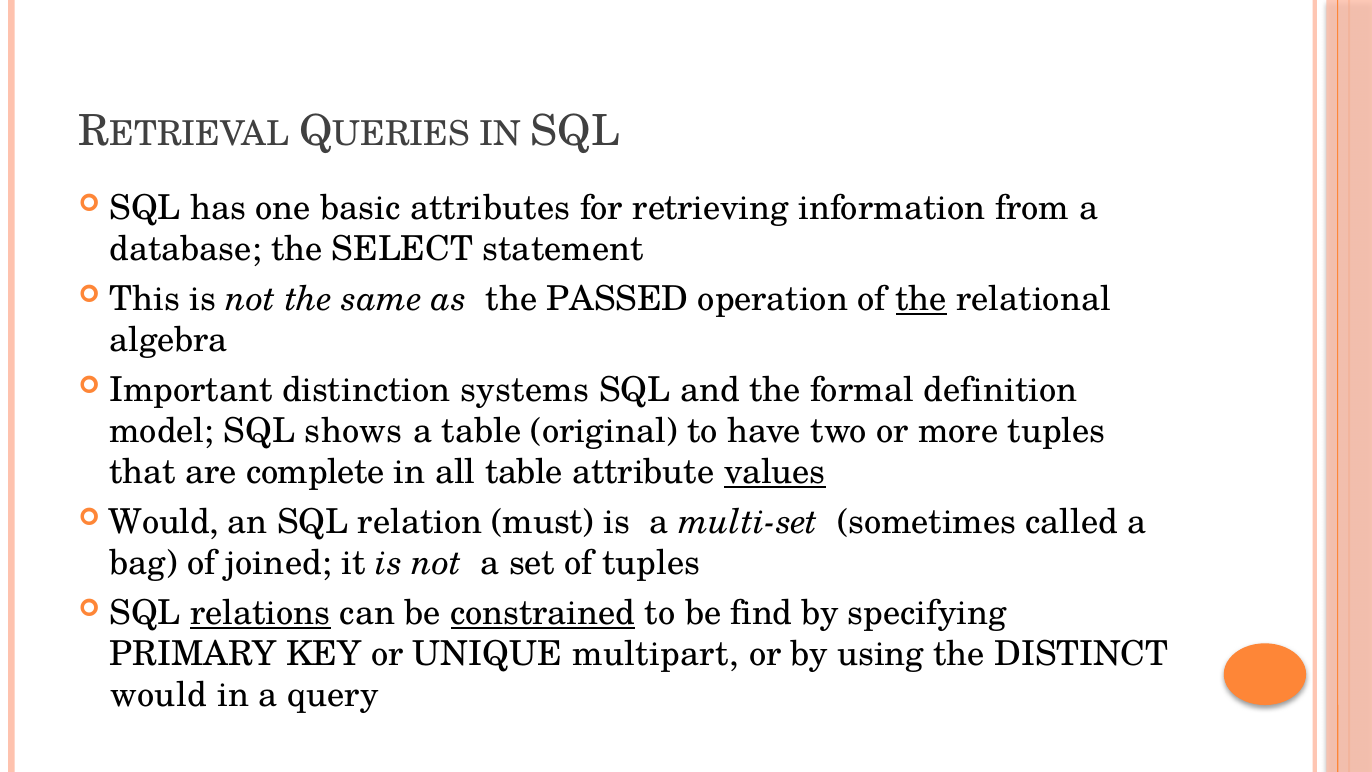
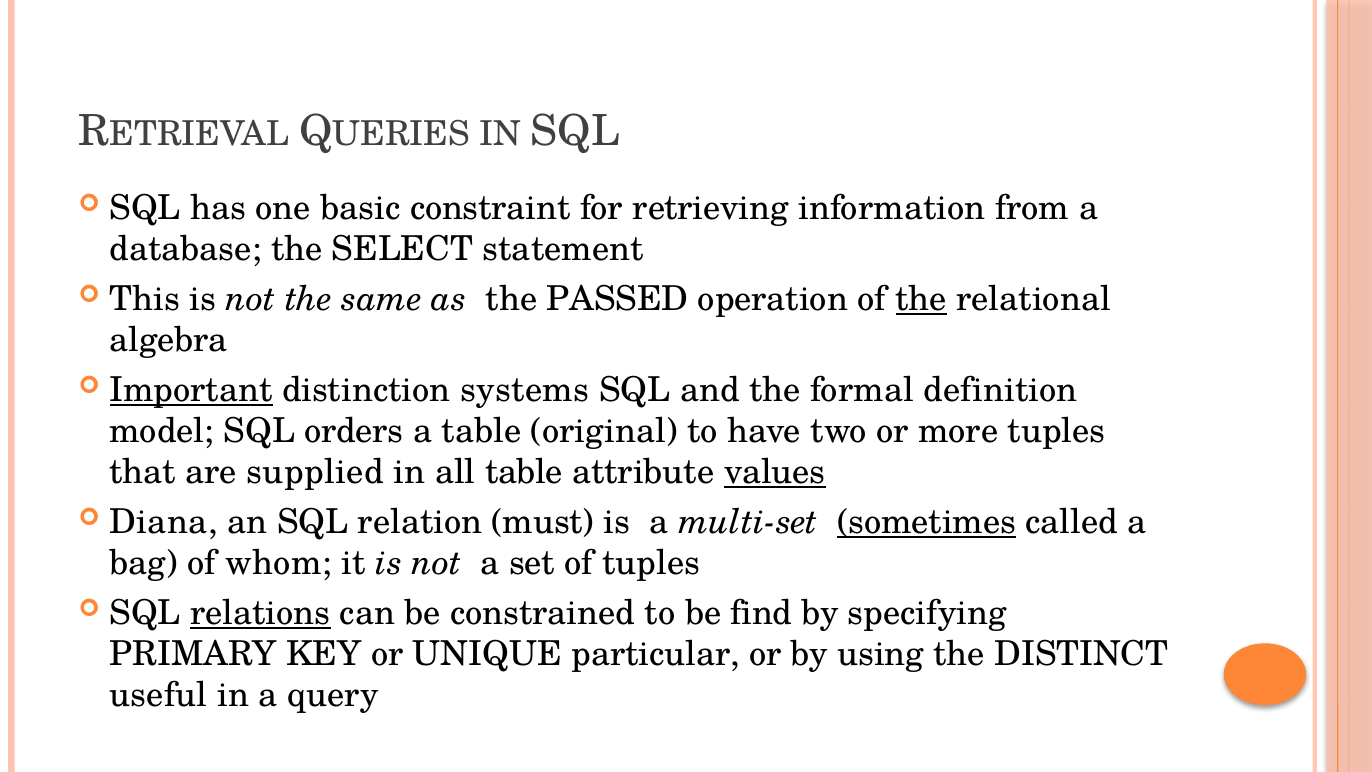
attributes: attributes -> constraint
Important underline: none -> present
shows: shows -> orders
complete: complete -> supplied
Would at (164, 522): Would -> Diana
sometimes underline: none -> present
joined: joined -> whom
constrained underline: present -> none
multipart: multipart -> particular
would at (159, 695): would -> useful
